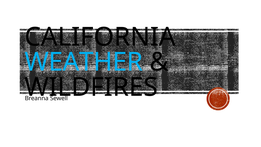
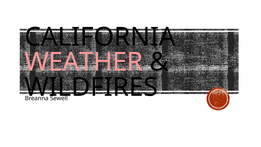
WEATHER colour: light blue -> pink
